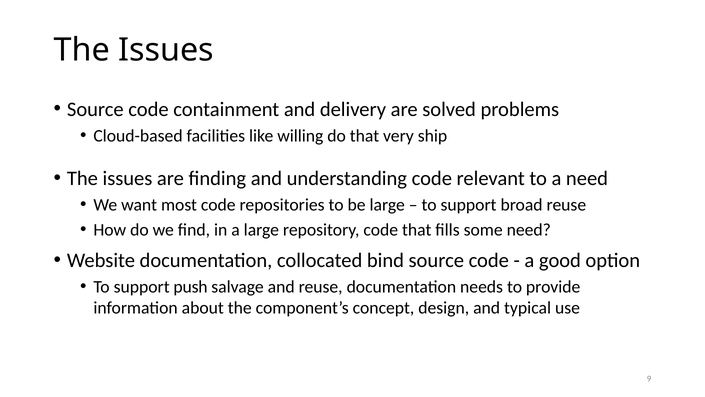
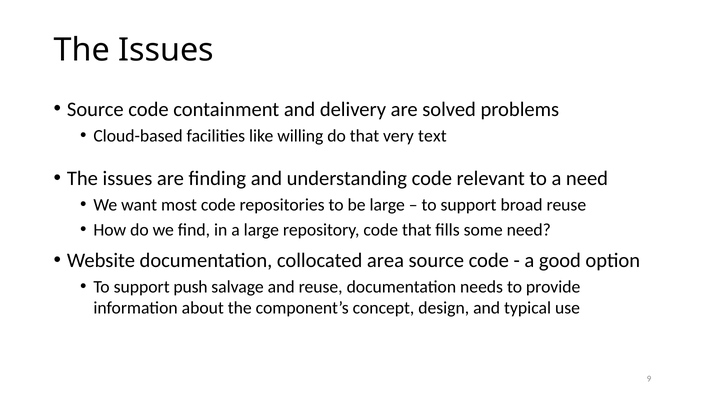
ship: ship -> text
bind: bind -> area
